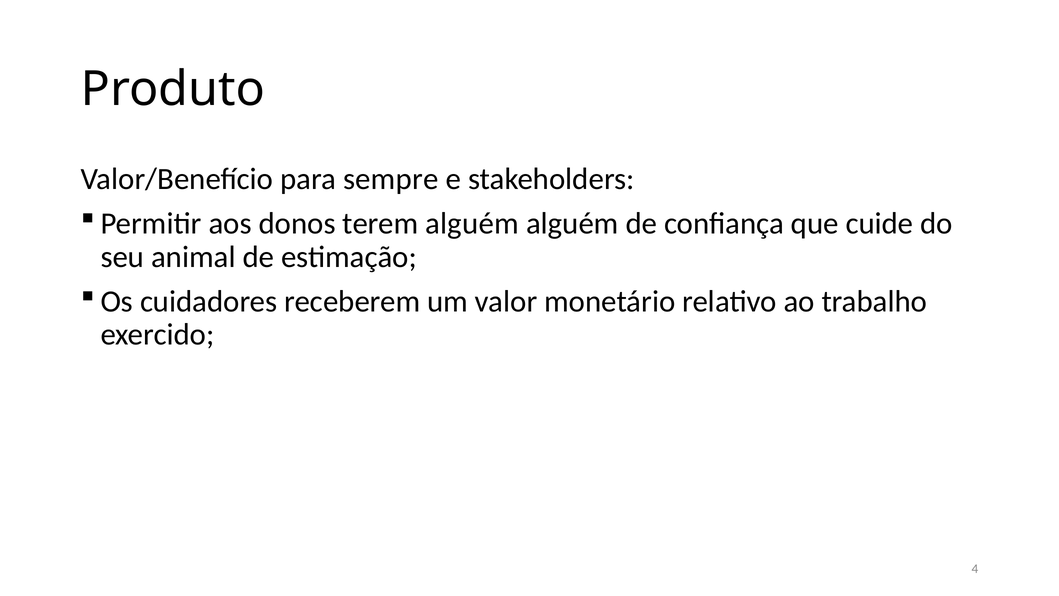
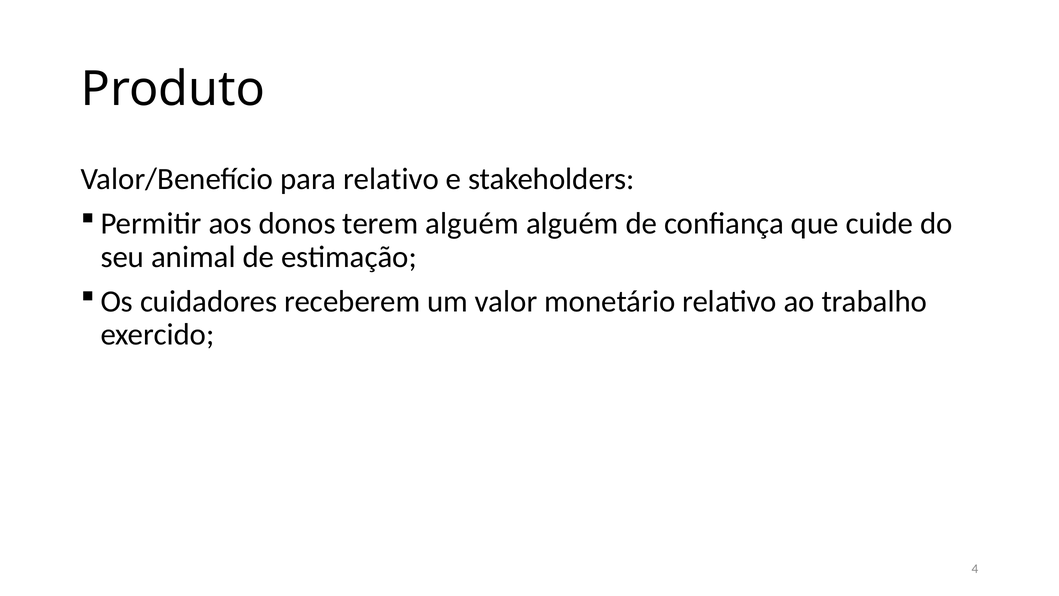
para sempre: sempre -> relativo
